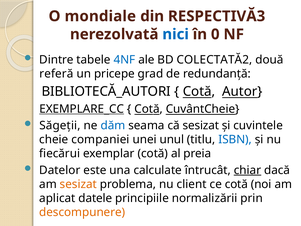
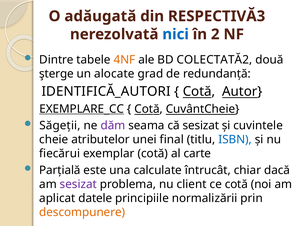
mondiale: mondiale -> adăugată
0: 0 -> 2
4NF colour: blue -> orange
referă: referă -> şterge
pricepe: pricepe -> alocate
BIBLIOTECĂ_AUTORI: BIBLIOTECĂ_AUTORI -> IDENTIFICĂ_AUTORI
dăm colour: blue -> purple
companiei: companiei -> atributelor
unul: unul -> final
preia: preia -> carte
Datelor: Datelor -> Parţială
chiar underline: present -> none
sesizat at (78, 184) colour: orange -> purple
